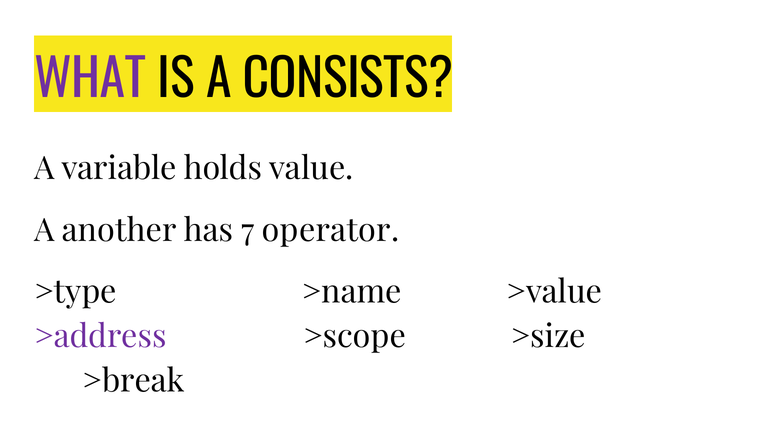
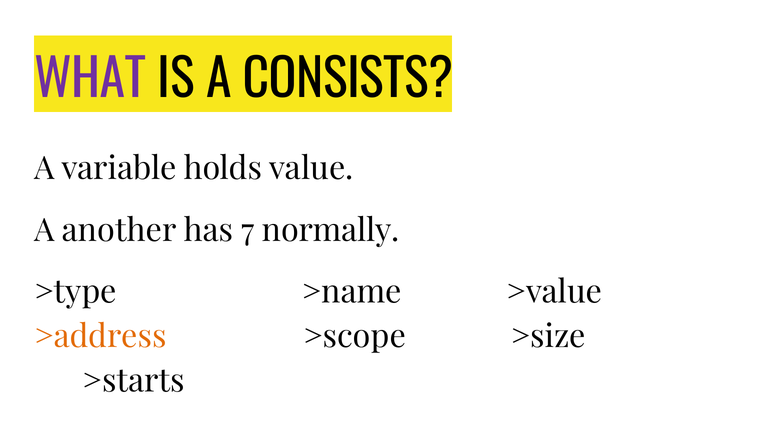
operator: operator -> normally
>address colour: purple -> orange
>break: >break -> >starts
